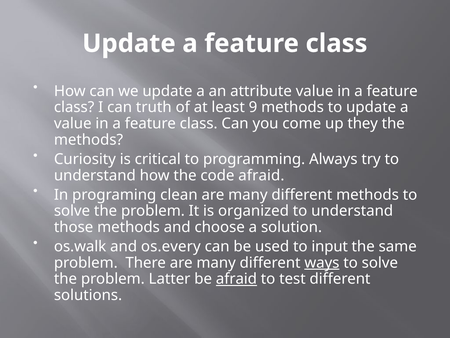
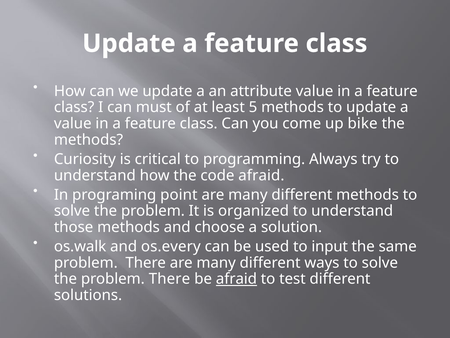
truth: truth -> must
9: 9 -> 5
they: they -> bike
clean: clean -> point
ways underline: present -> none
the problem Latter: Latter -> There
